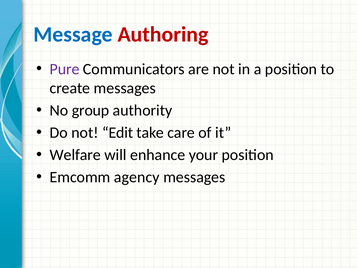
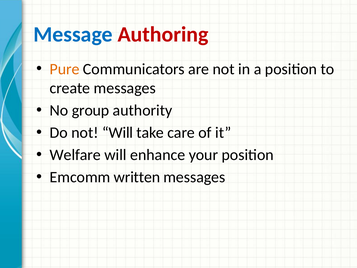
Pure colour: purple -> orange
not Edit: Edit -> Will
agency: agency -> written
